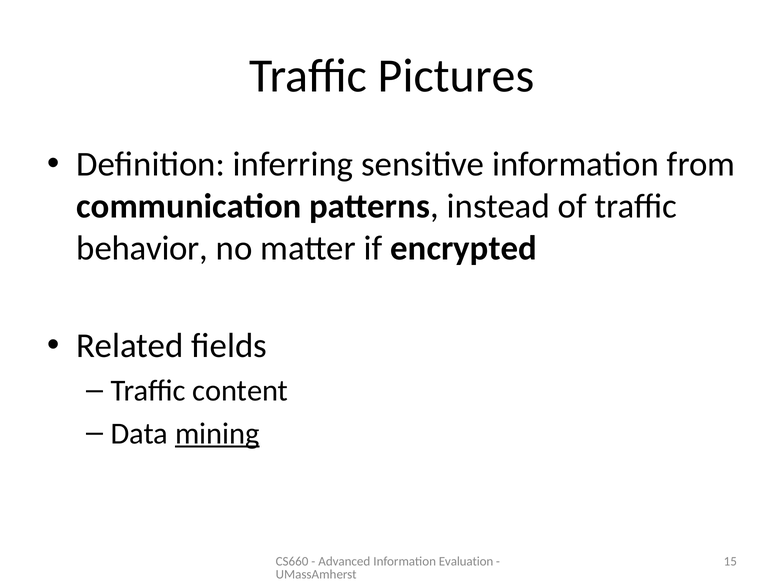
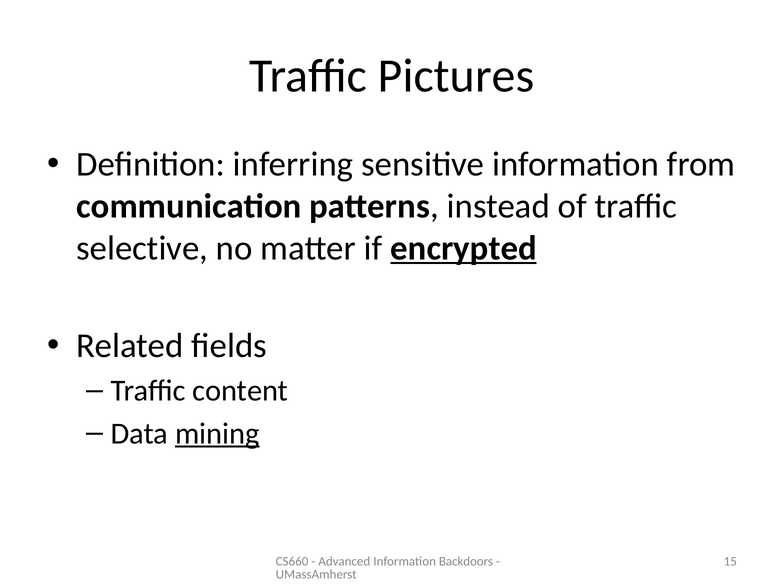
behavior: behavior -> selective
encrypted underline: none -> present
Evaluation: Evaluation -> Backdoors
